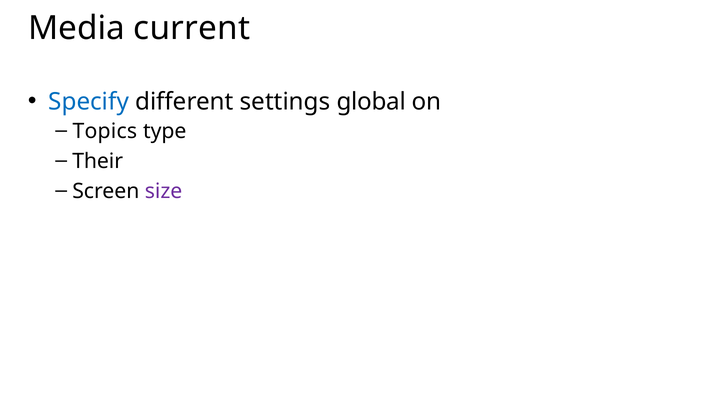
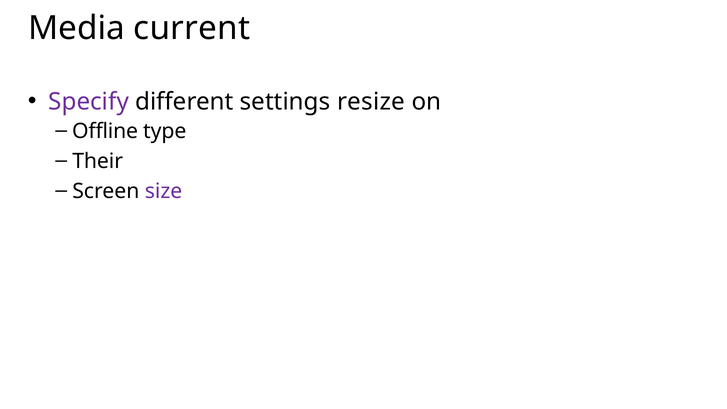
Specify colour: blue -> purple
global: global -> resize
Topics: Topics -> Offline
